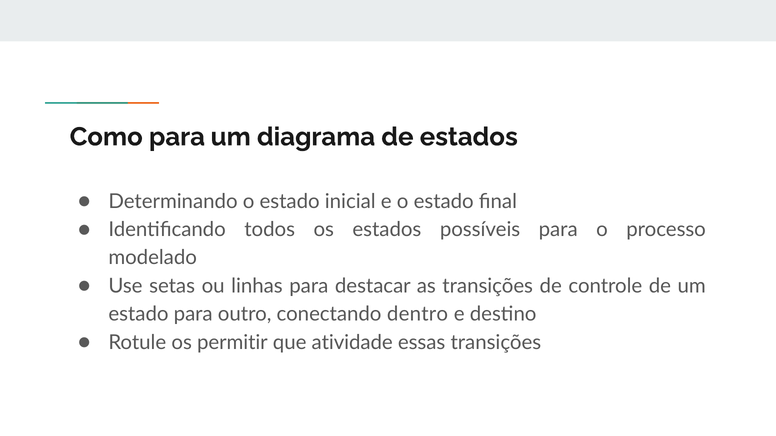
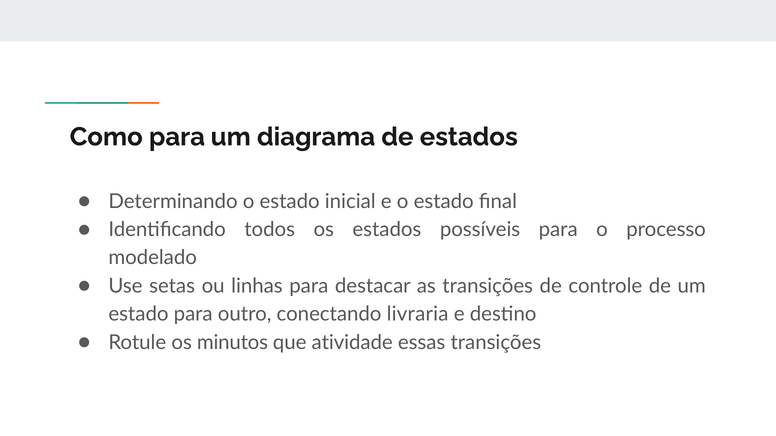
dentro: dentro -> livraria
permitir: permitir -> minutos
